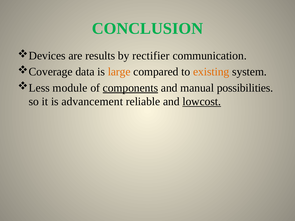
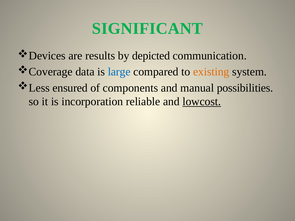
CONCLUSION: CONCLUSION -> SIGNIFICANT
rectifier: rectifier -> depicted
large colour: orange -> blue
module: module -> ensured
components underline: present -> none
advancement: advancement -> incorporation
